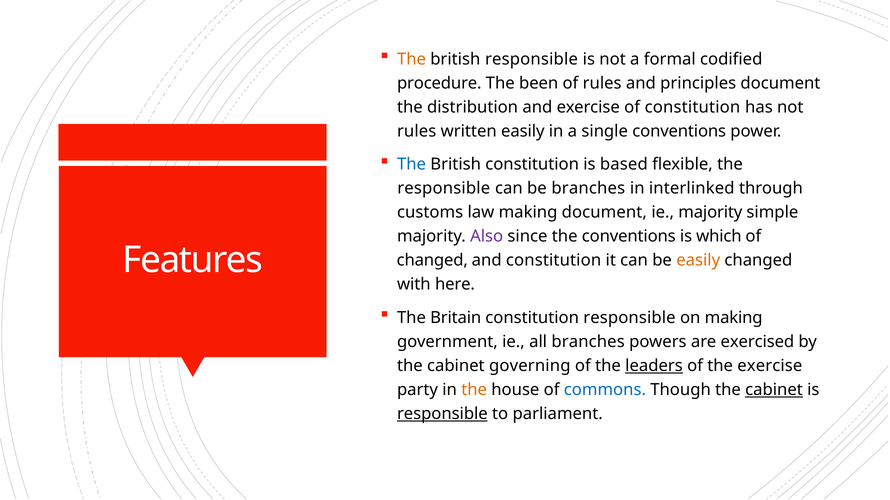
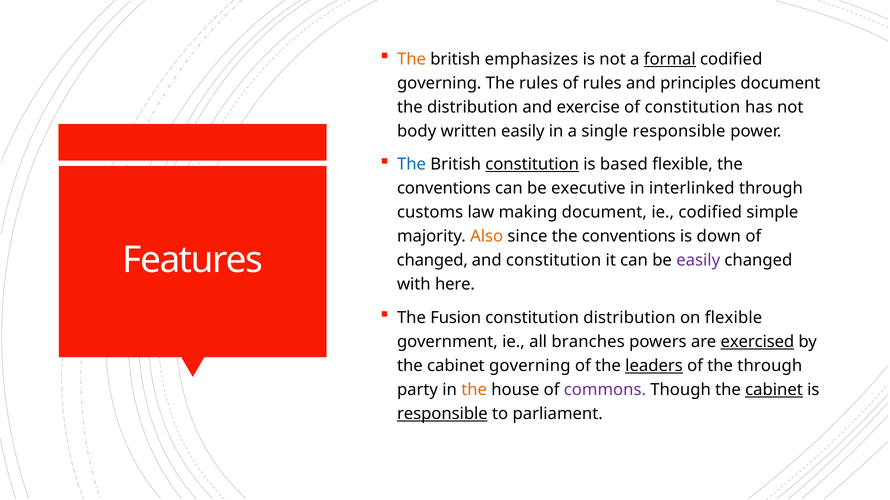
british responsible: responsible -> emphasizes
formal underline: none -> present
procedure at (439, 83): procedure -> governing
The been: been -> rules
rules at (417, 131): rules -> body
single conventions: conventions -> responsible
constitution at (532, 165) underline: none -> present
responsible at (444, 189): responsible -> conventions
be branches: branches -> executive
ie majority: majority -> codified
Also colour: purple -> orange
which: which -> down
easily at (698, 261) colour: orange -> purple
Britain: Britain -> Fusion
constitution responsible: responsible -> distribution
on making: making -> flexible
exercised underline: none -> present
the exercise: exercise -> through
commons colour: blue -> purple
